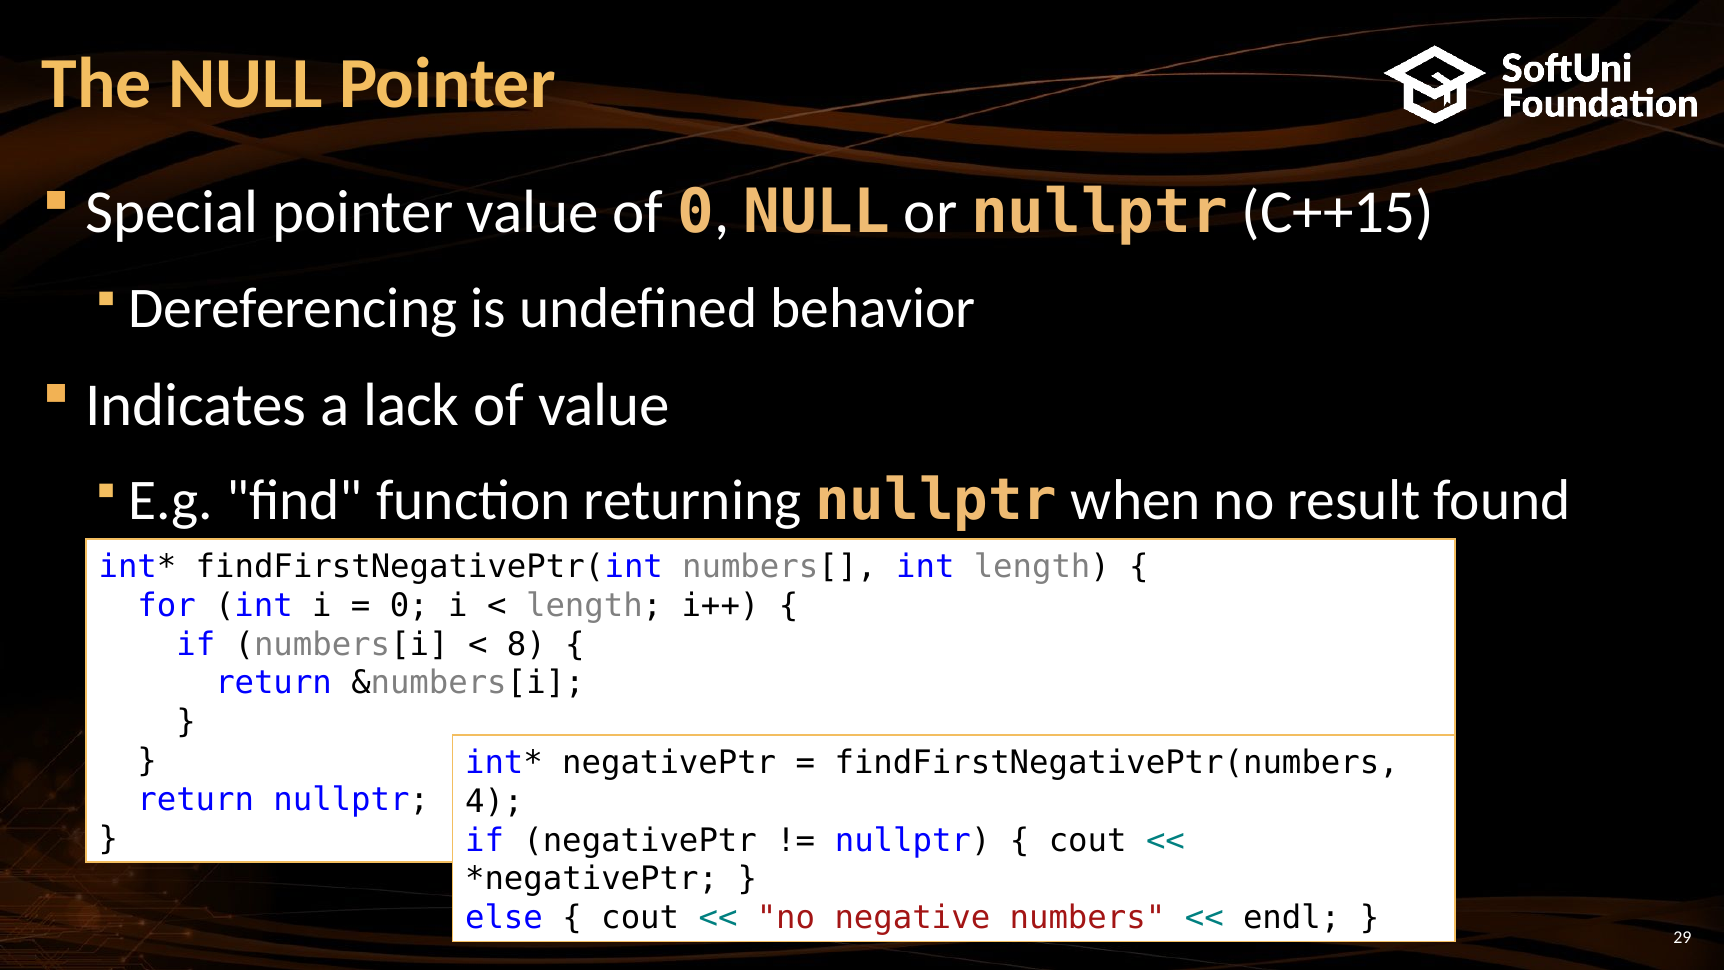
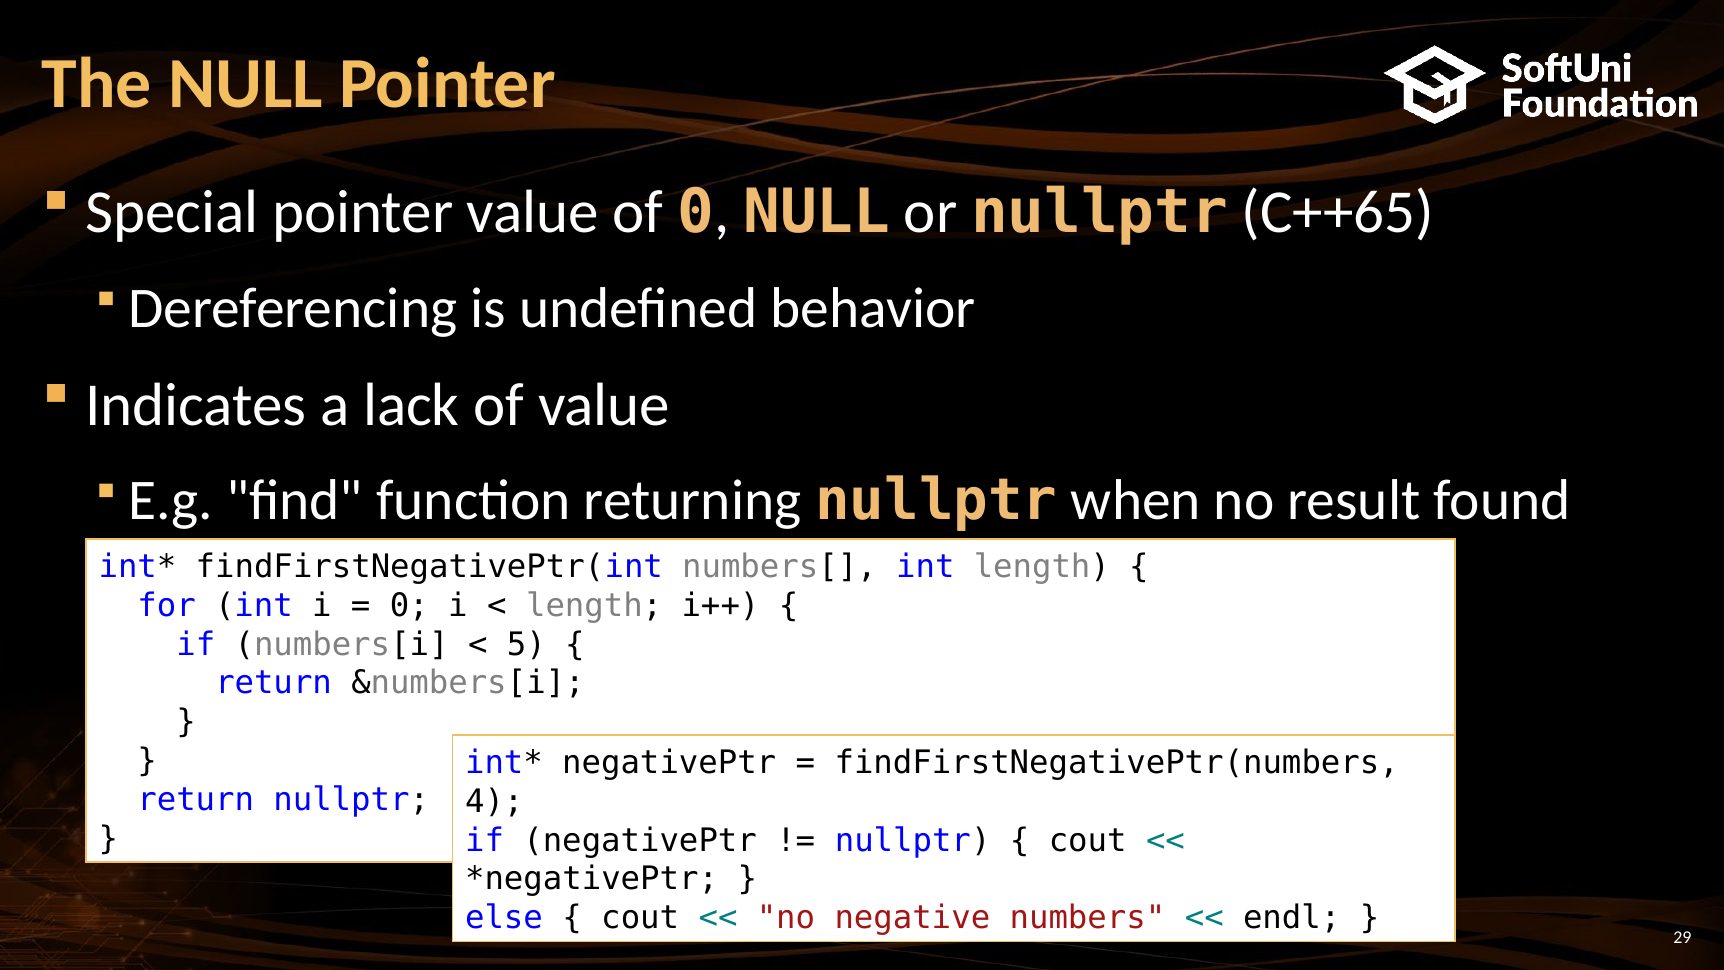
C++15: C++15 -> C++65
8: 8 -> 5
